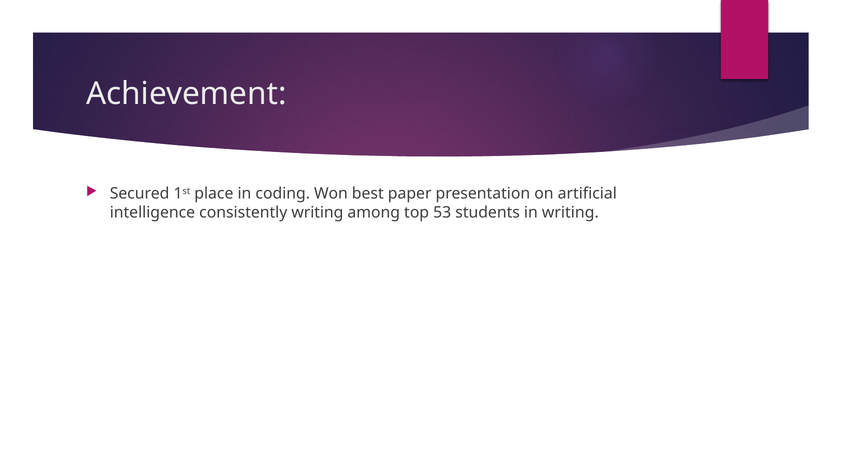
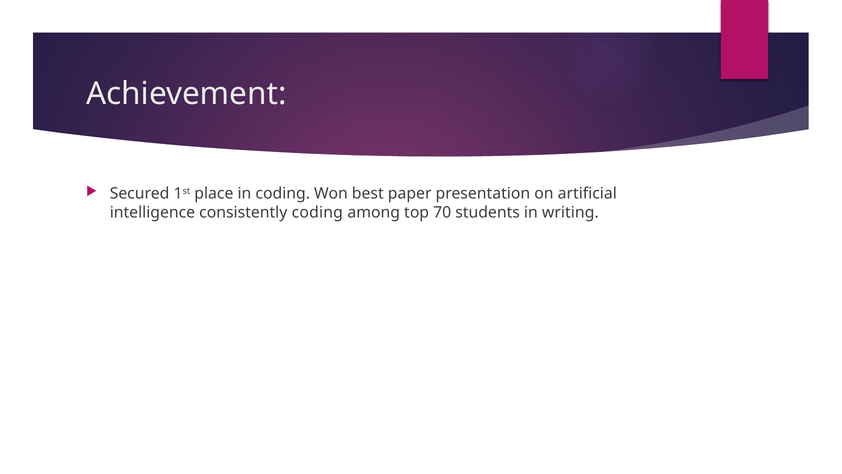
consistently writing: writing -> coding
53: 53 -> 70
